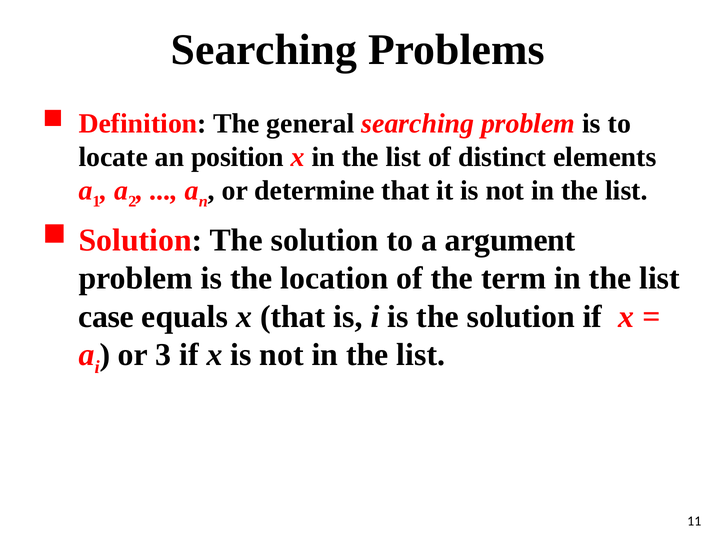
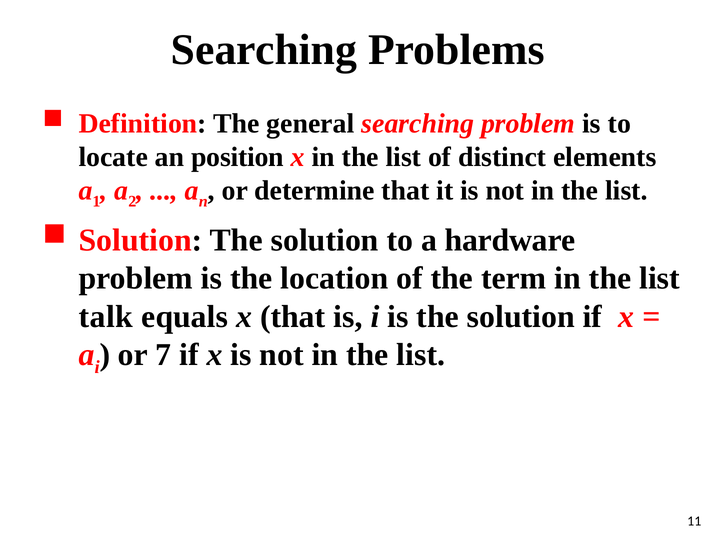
argument: argument -> hardware
case: case -> talk
3: 3 -> 7
